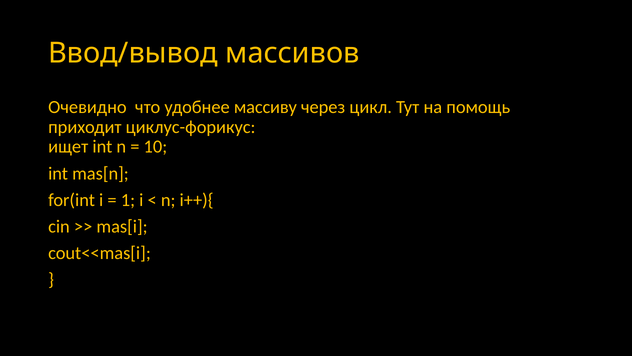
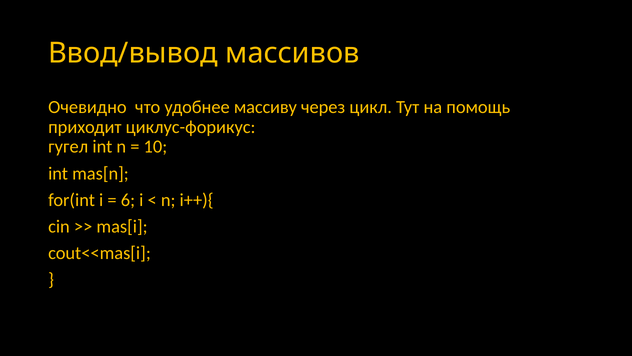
ищет: ищет -> гугел
1: 1 -> 6
